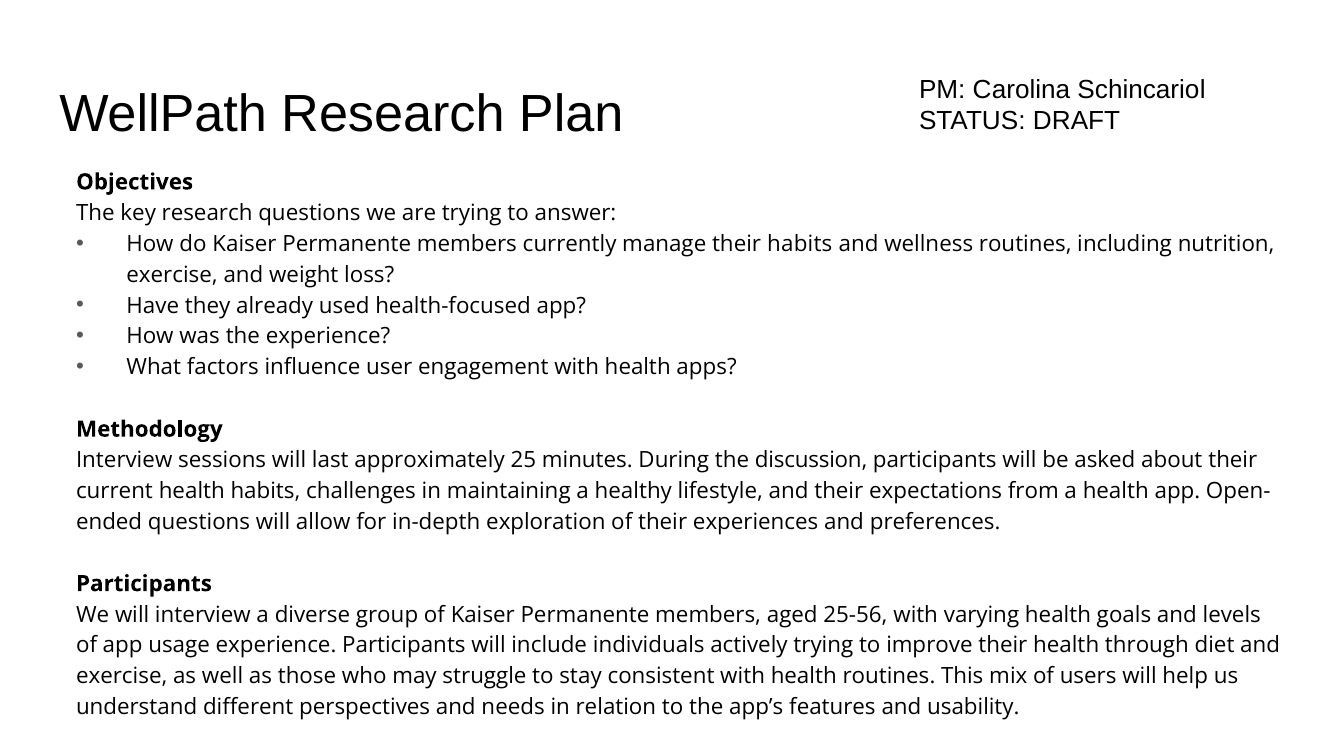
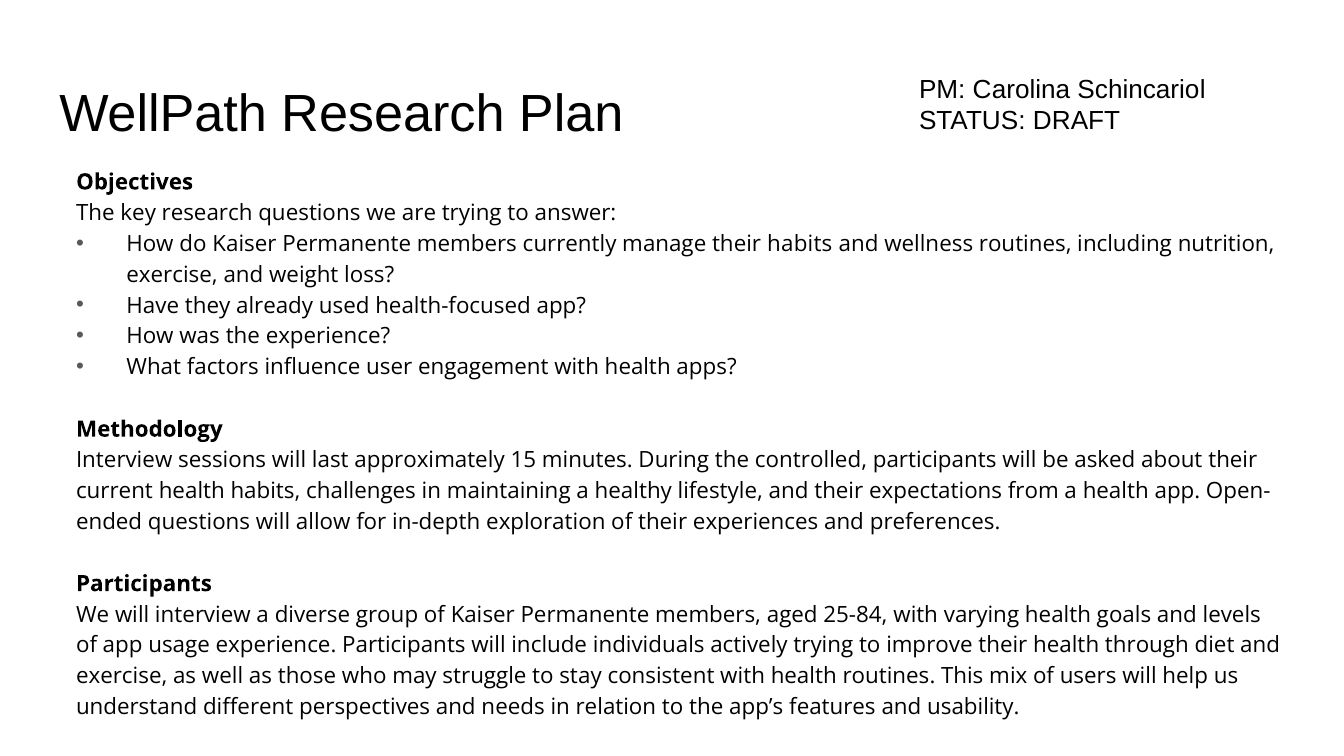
25: 25 -> 15
discussion: discussion -> controlled
25-56: 25-56 -> 25-84
